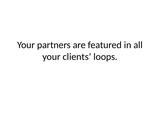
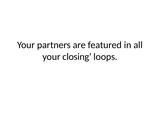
clients: clients -> closing
